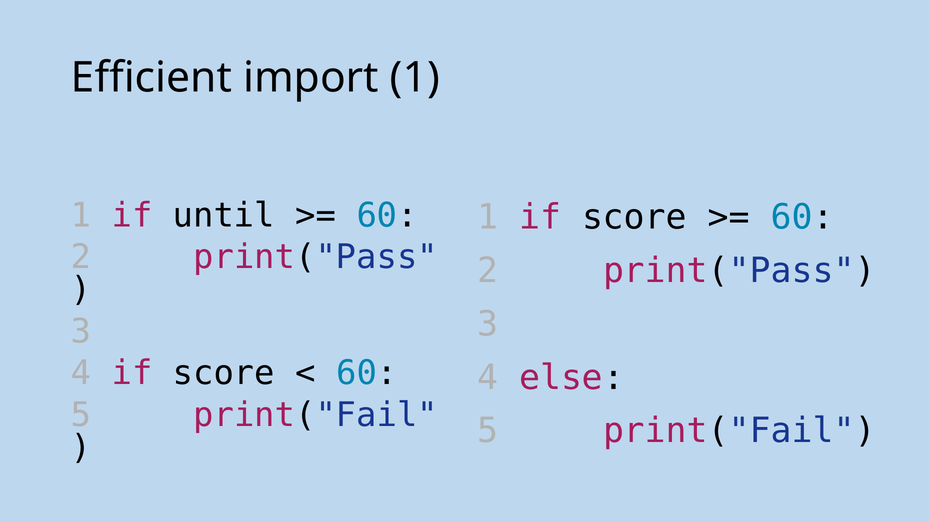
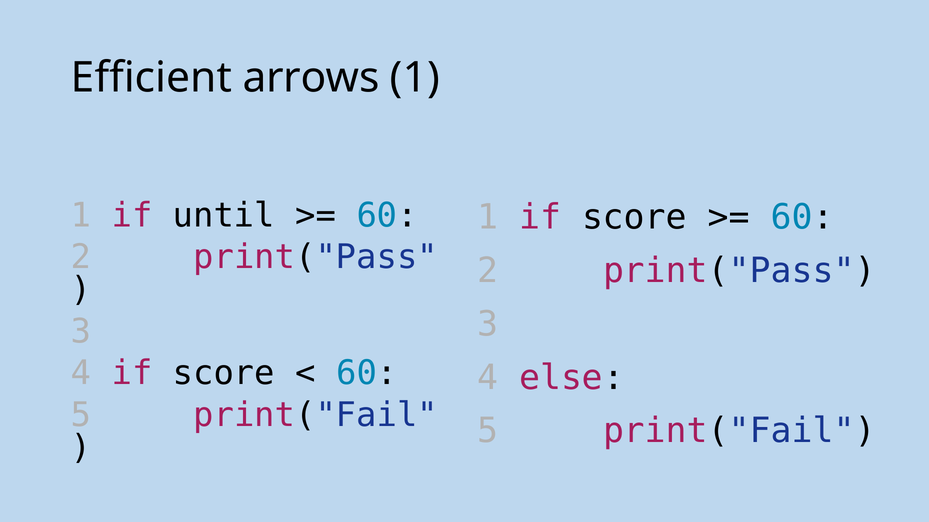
import: import -> arrows
